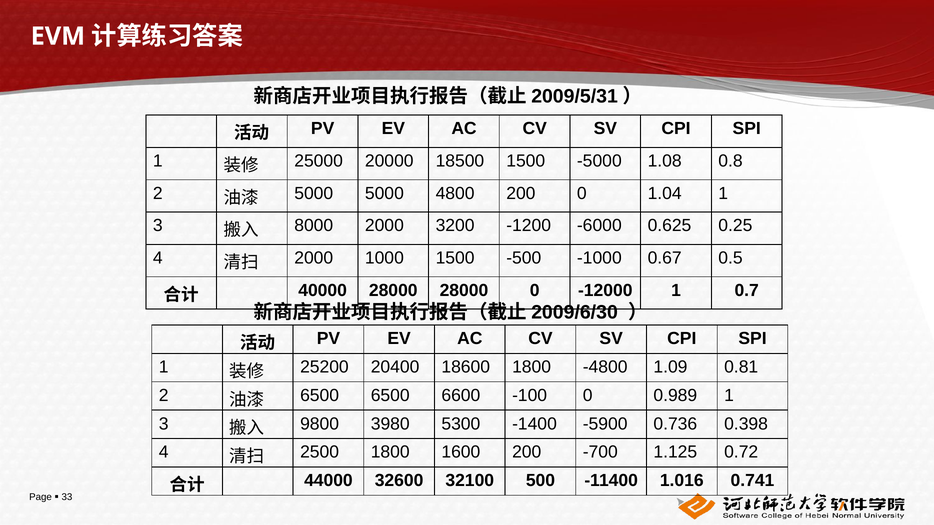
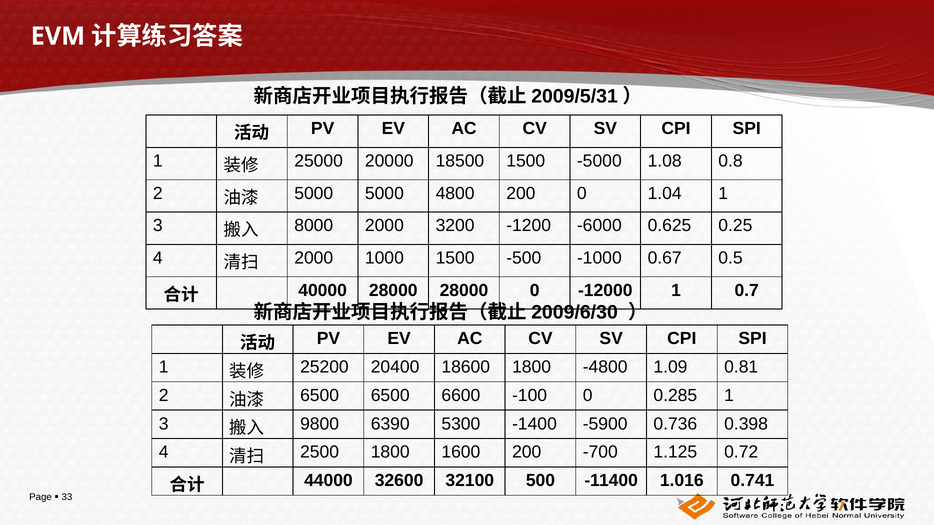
0.989: 0.989 -> 0.285
3980: 3980 -> 6390
